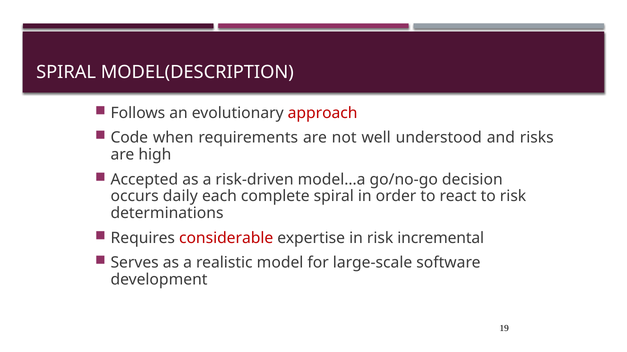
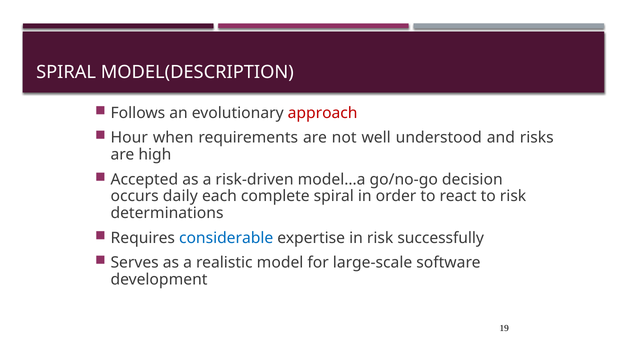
Code: Code -> Hour
considerable colour: red -> blue
incremental: incremental -> successfully
